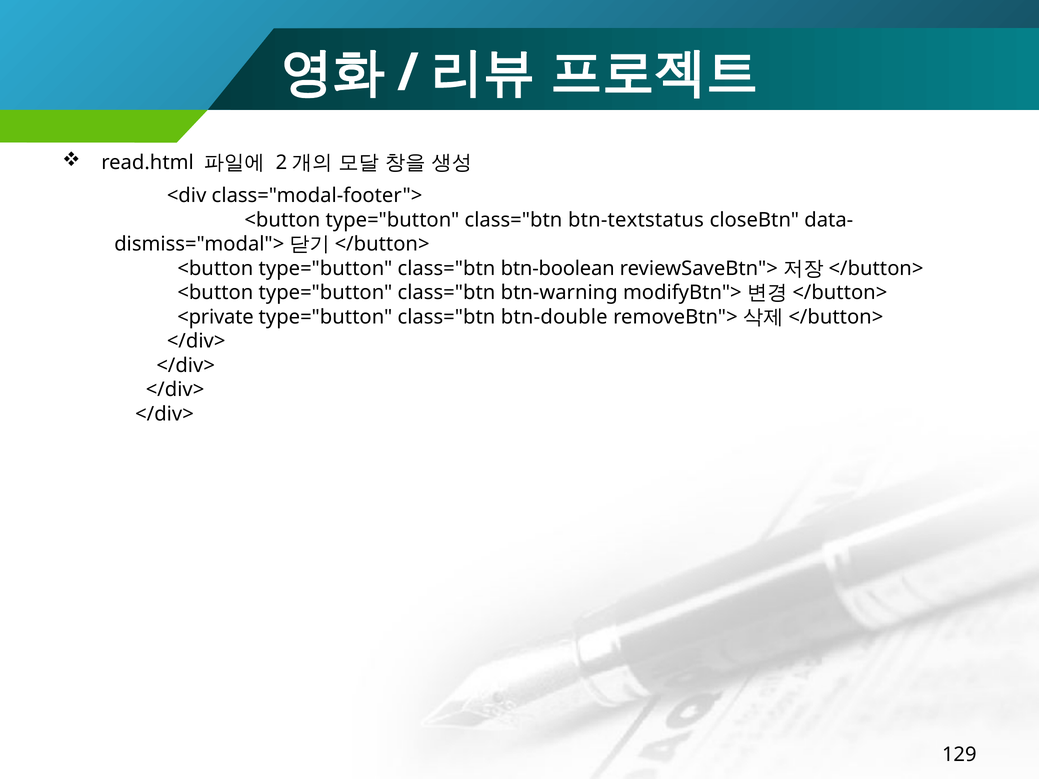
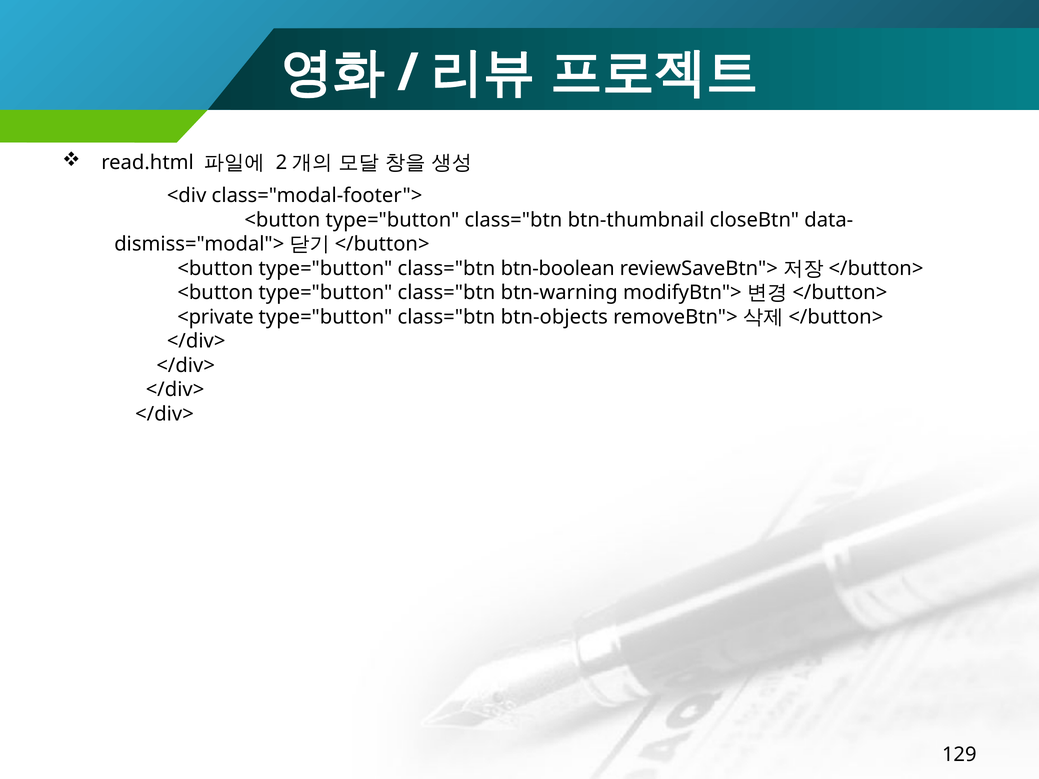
btn-textstatus: btn-textstatus -> btn-thumbnail
btn-double: btn-double -> btn-objects
